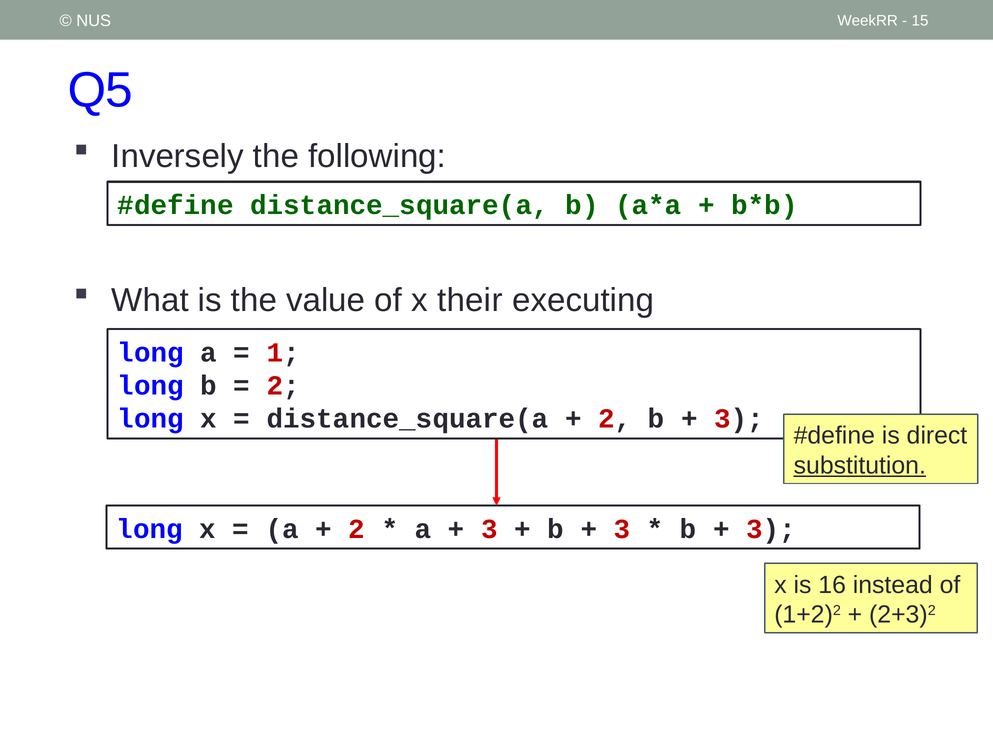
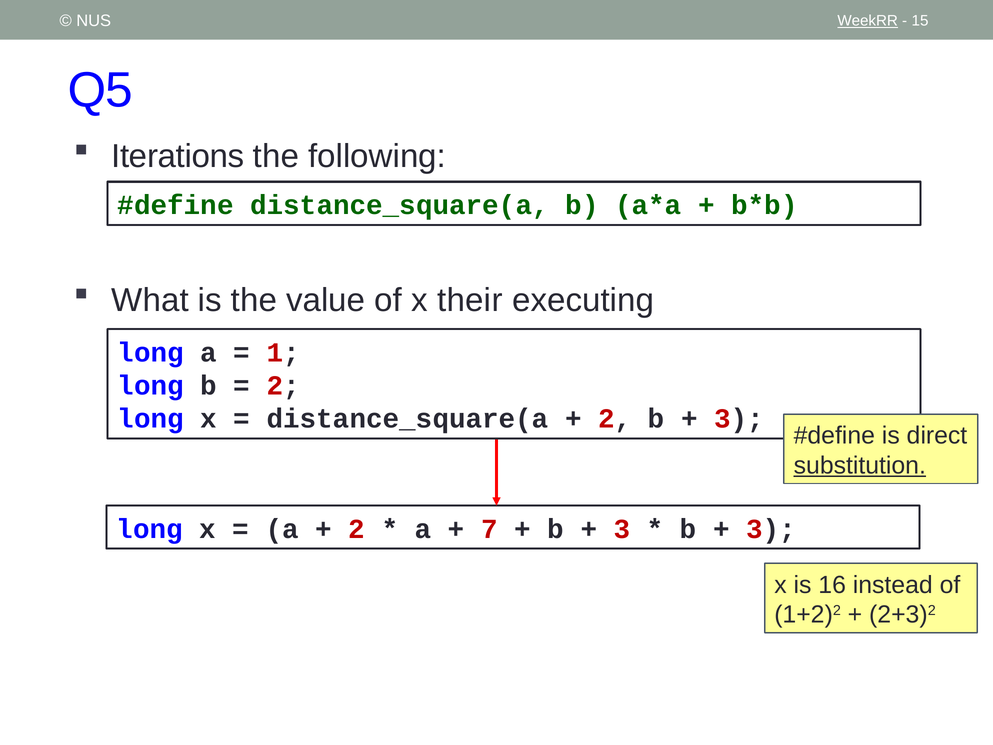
WeekRR underline: none -> present
Inversely: Inversely -> Iterations
3 at (489, 529): 3 -> 7
